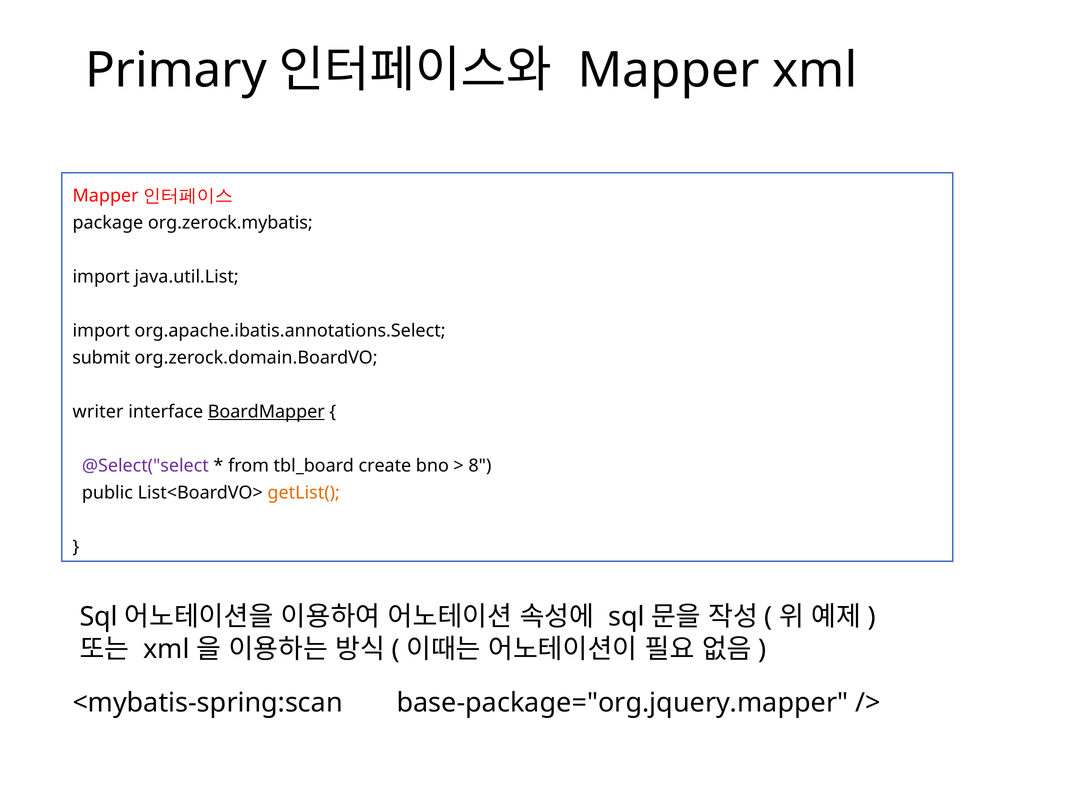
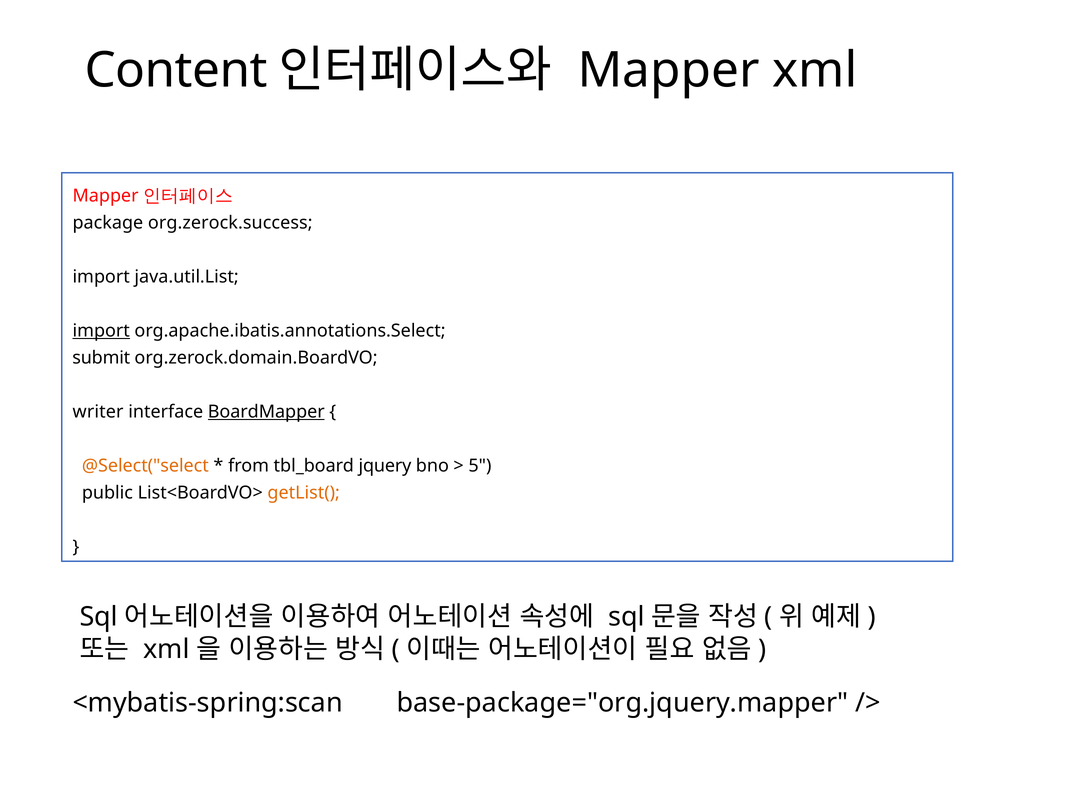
Primary: Primary -> Content
org.zerock.mybatis: org.zerock.mybatis -> org.zerock.success
import at (101, 331) underline: none -> present
@Select("select colour: purple -> orange
create: create -> jquery
8: 8 -> 5
